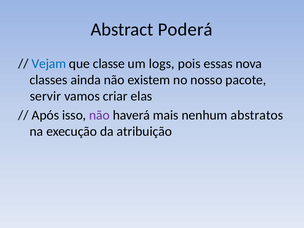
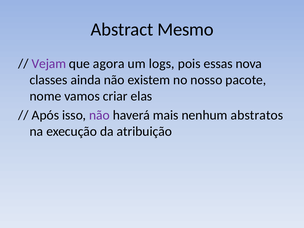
Poderá: Poderá -> Mesmo
Vejam colour: blue -> purple
classe: classe -> agora
servir: servir -> nome
